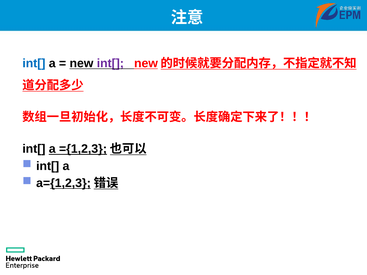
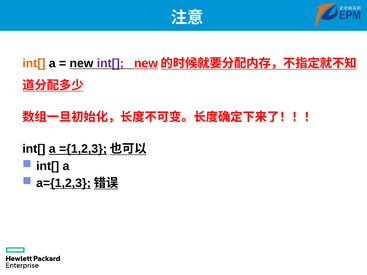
int[ at (34, 63) colour: blue -> orange
